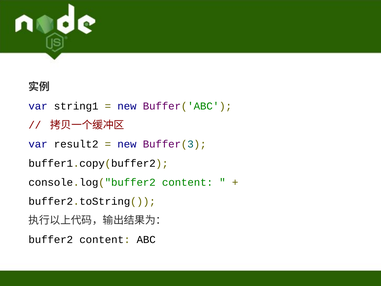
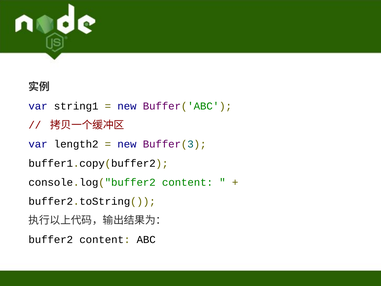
result2: result2 -> length2
